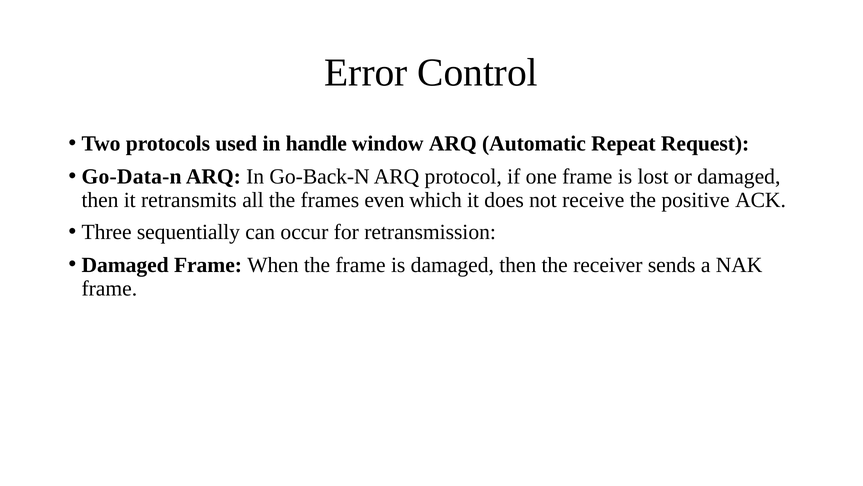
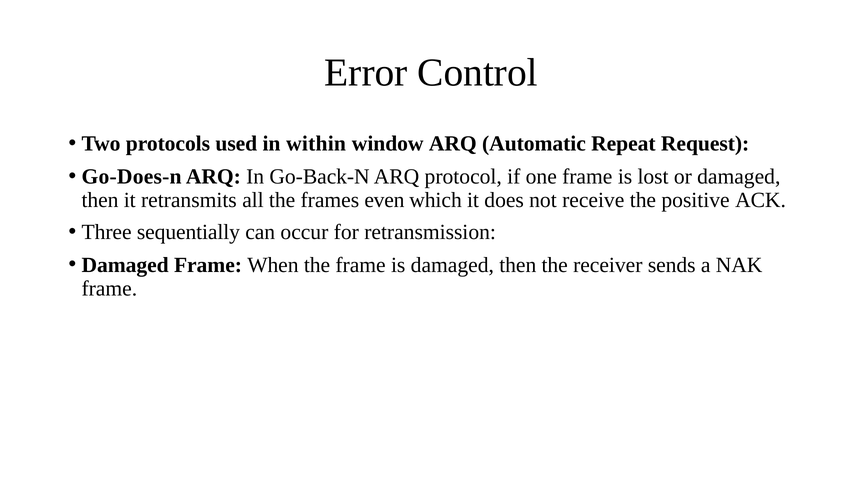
handle: handle -> within
Go-Data-n: Go-Data-n -> Go-Does-n
